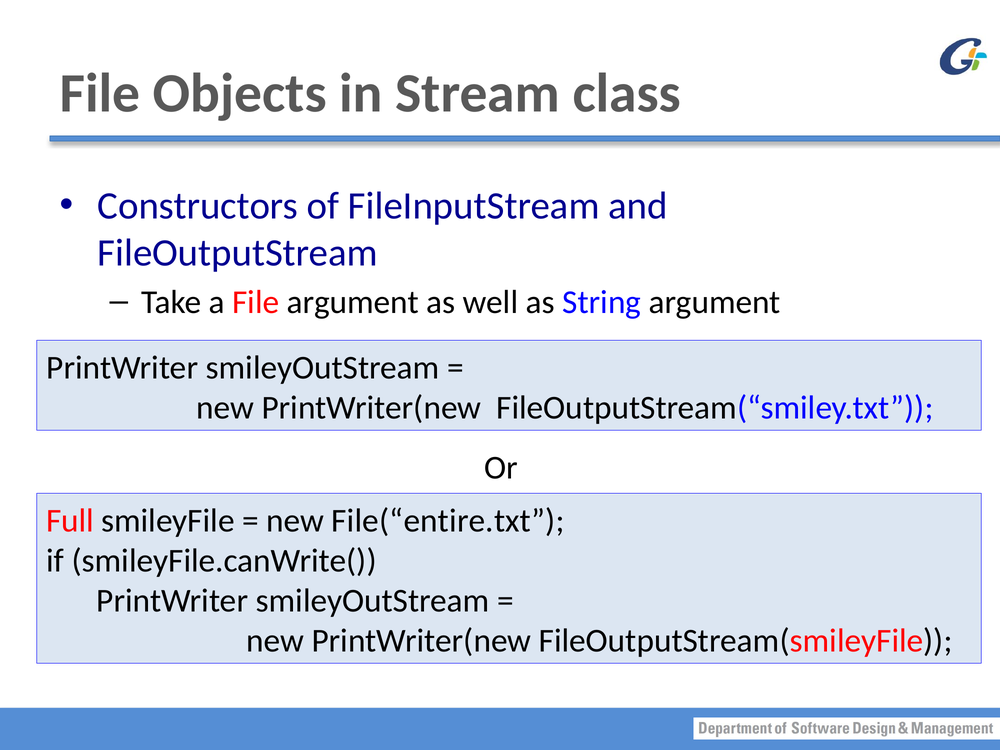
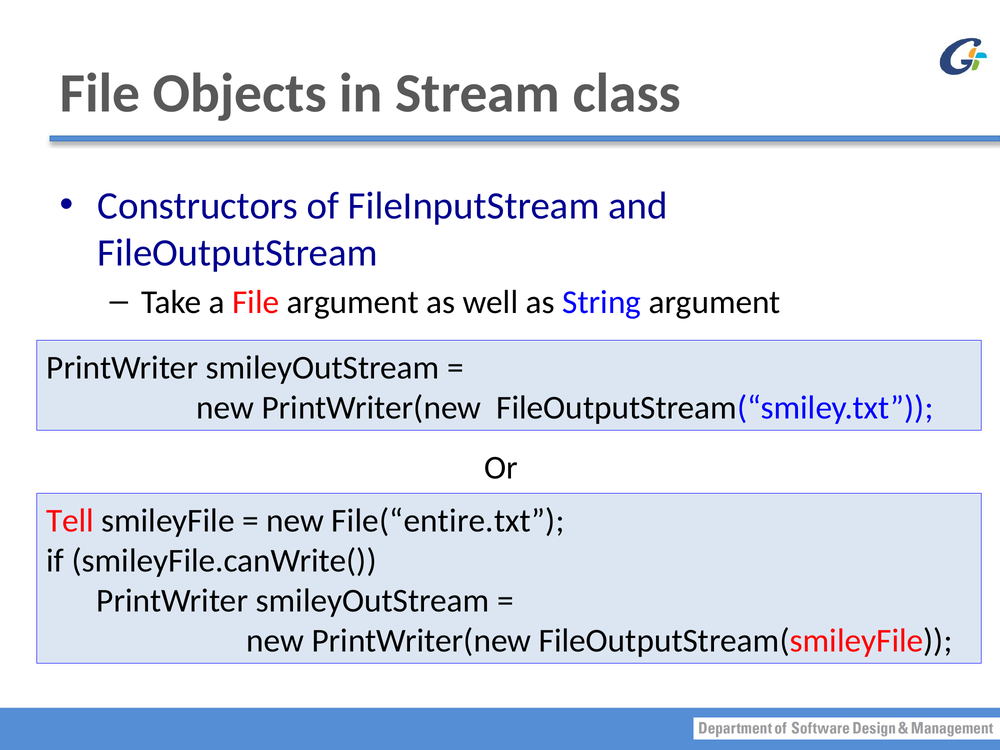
Full: Full -> Tell
